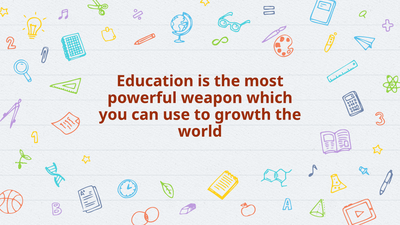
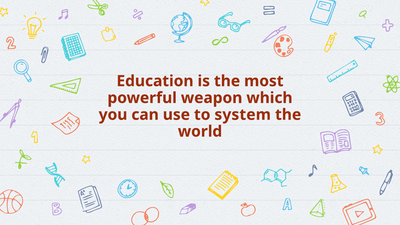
growth: growth -> system
